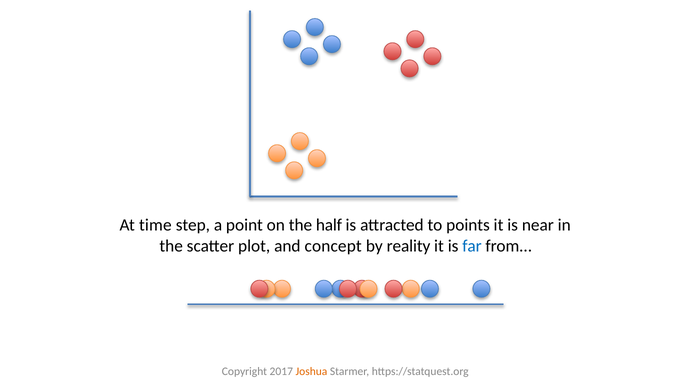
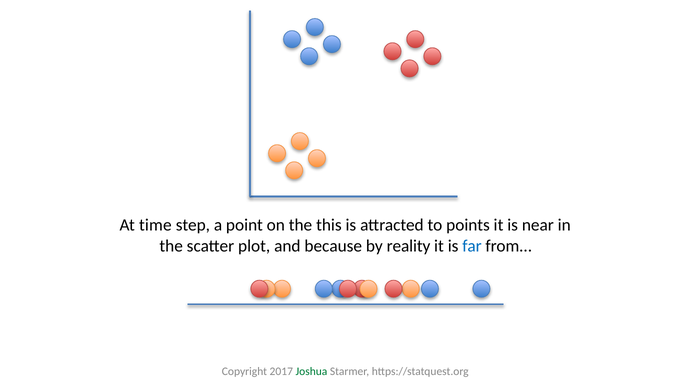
half: half -> this
concept: concept -> because
Joshua colour: orange -> green
